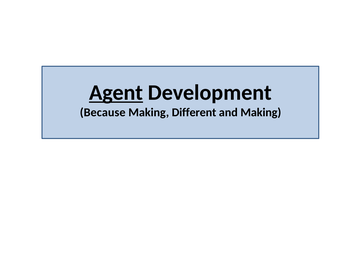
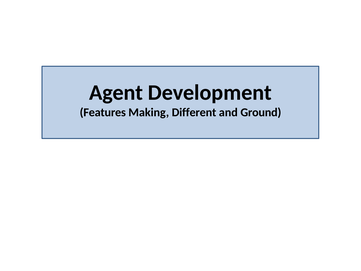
Agent underline: present -> none
Because: Because -> Features
and Making: Making -> Ground
